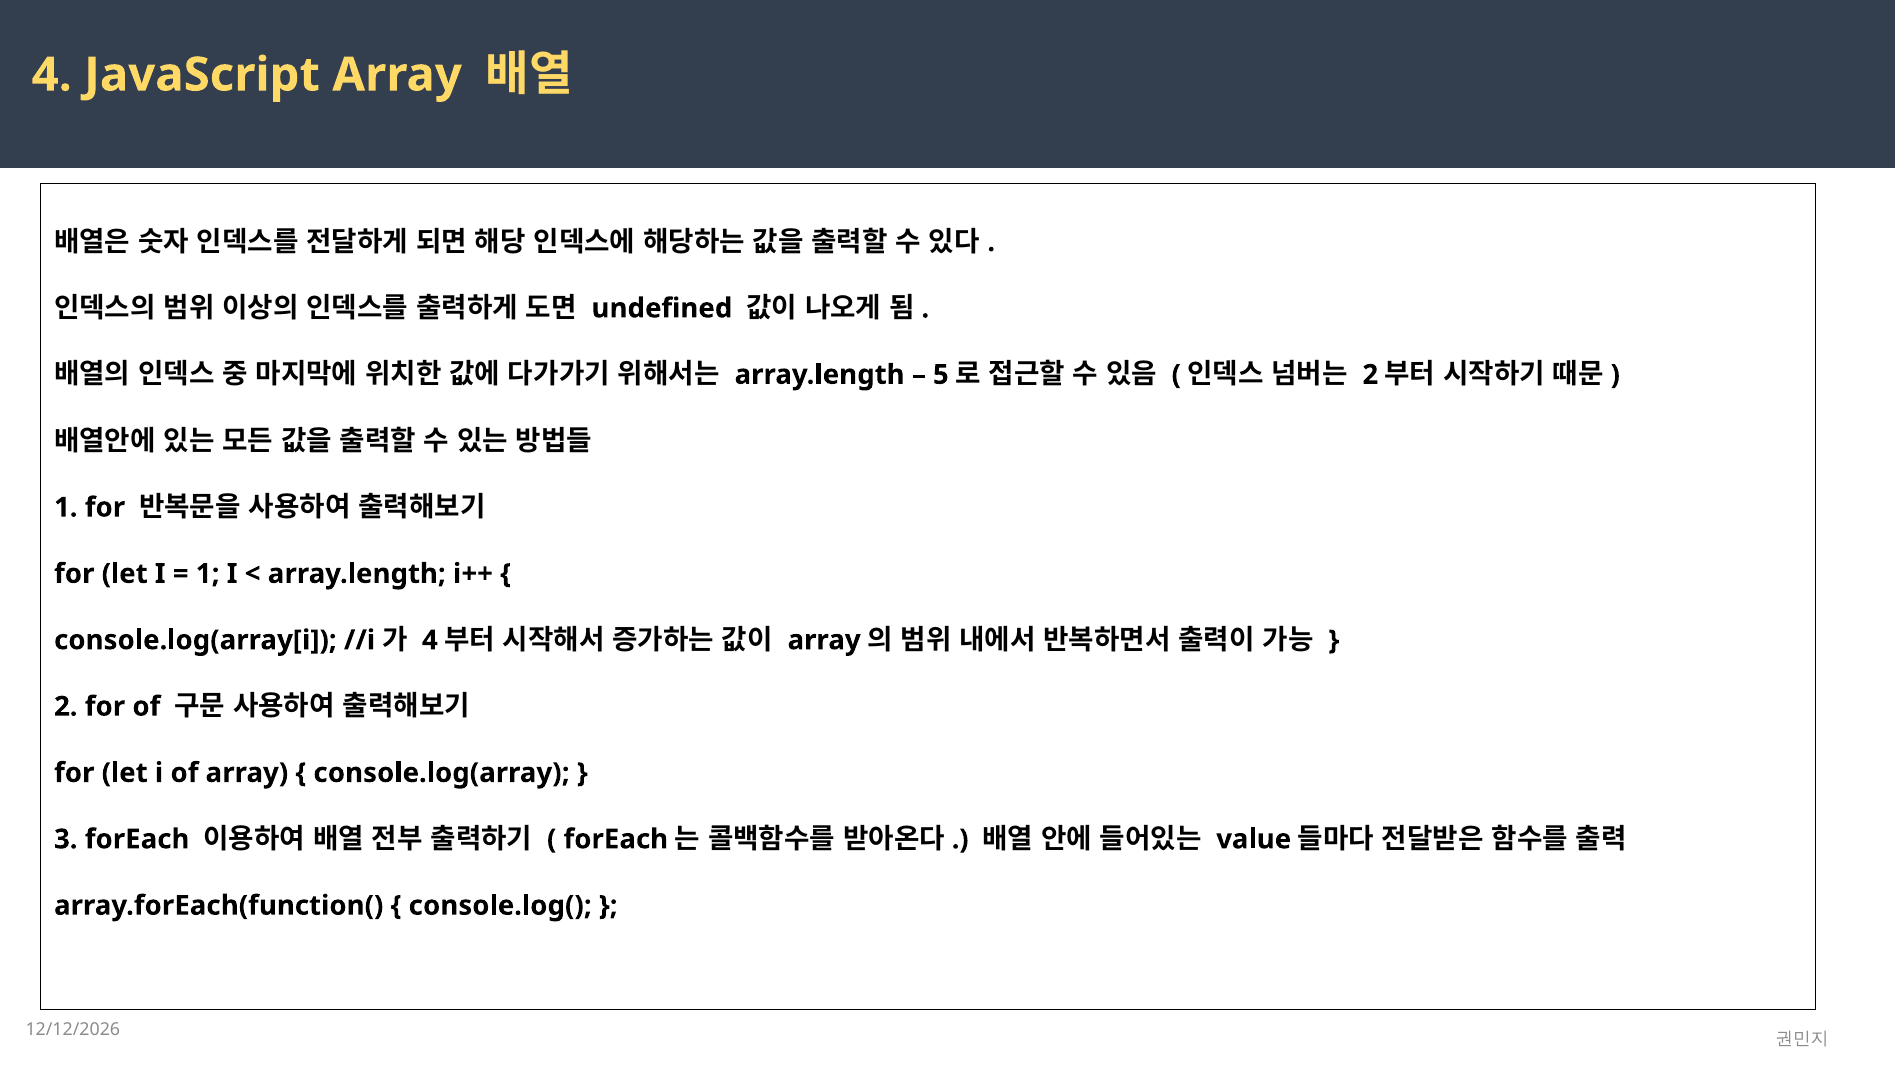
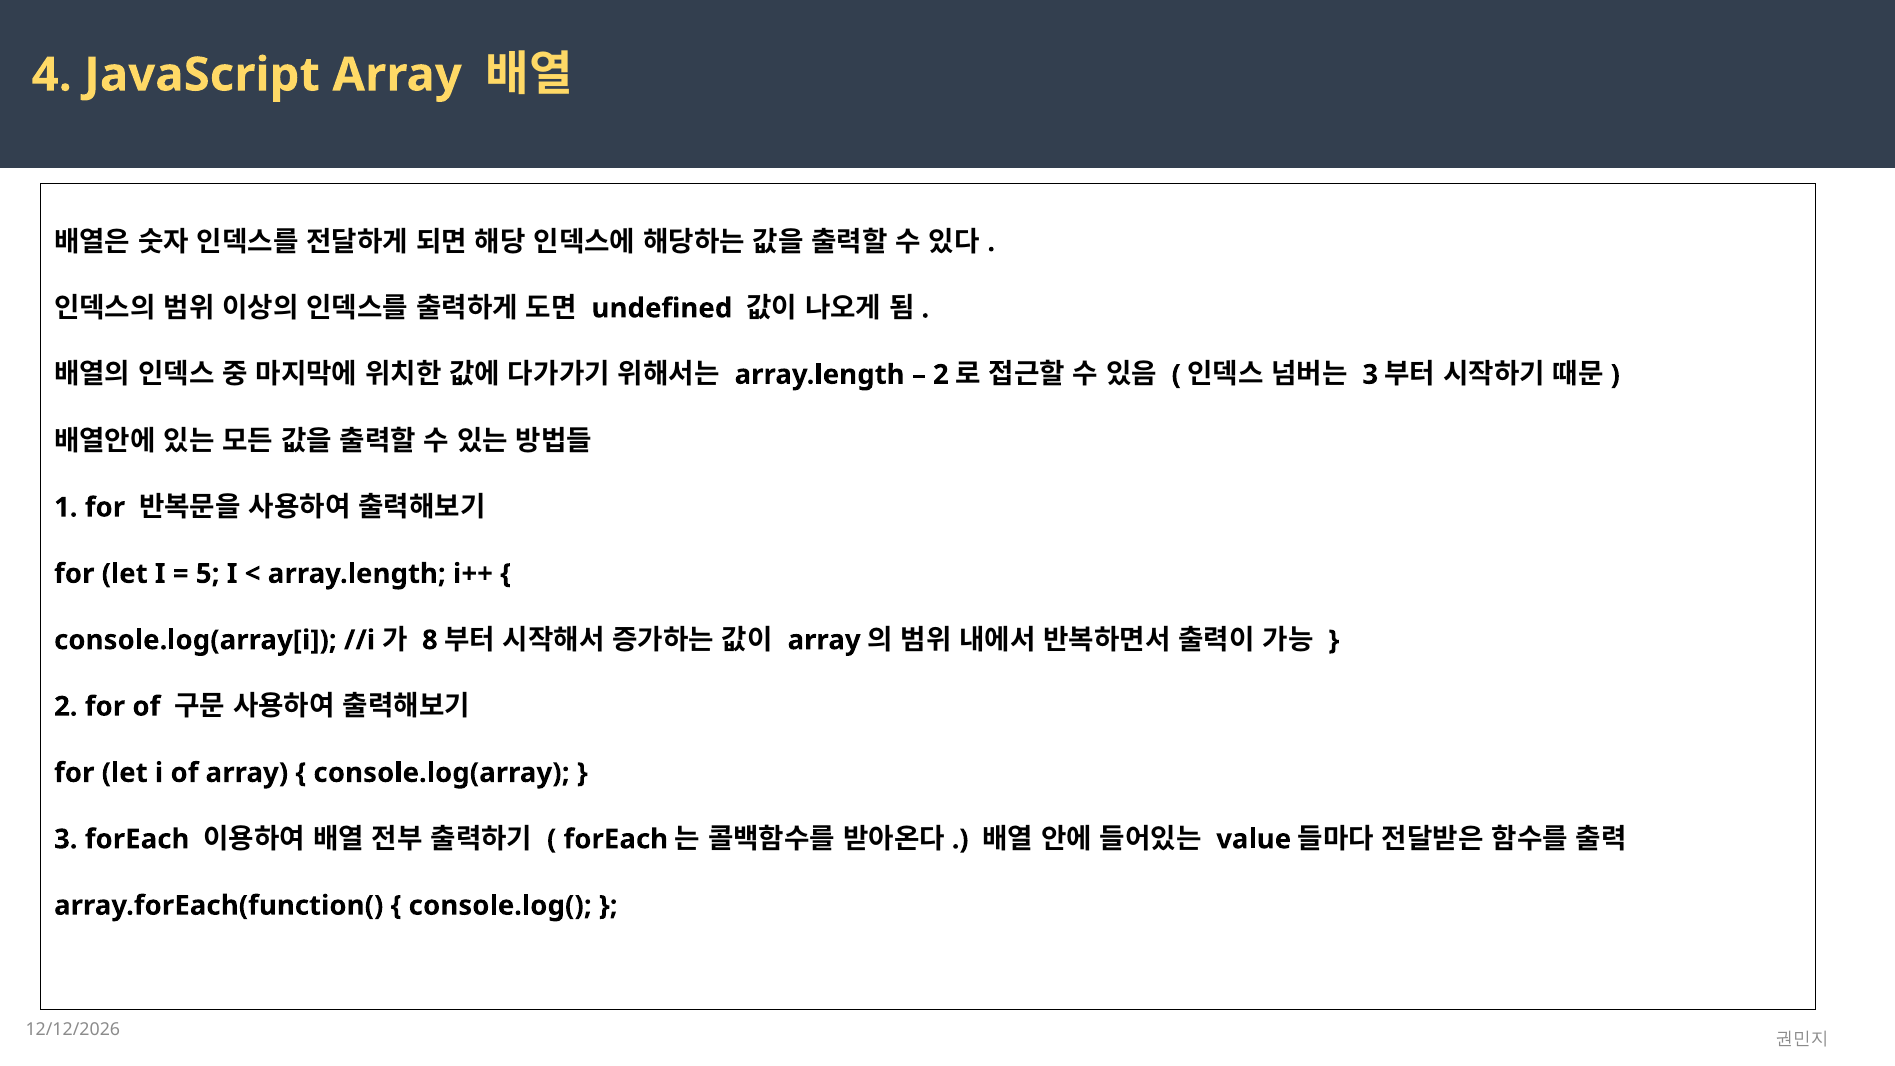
5 at (941, 375): 5 -> 2
2 at (1370, 375): 2 -> 3
1 at (208, 574): 1 -> 5
4 at (430, 640): 4 -> 8
